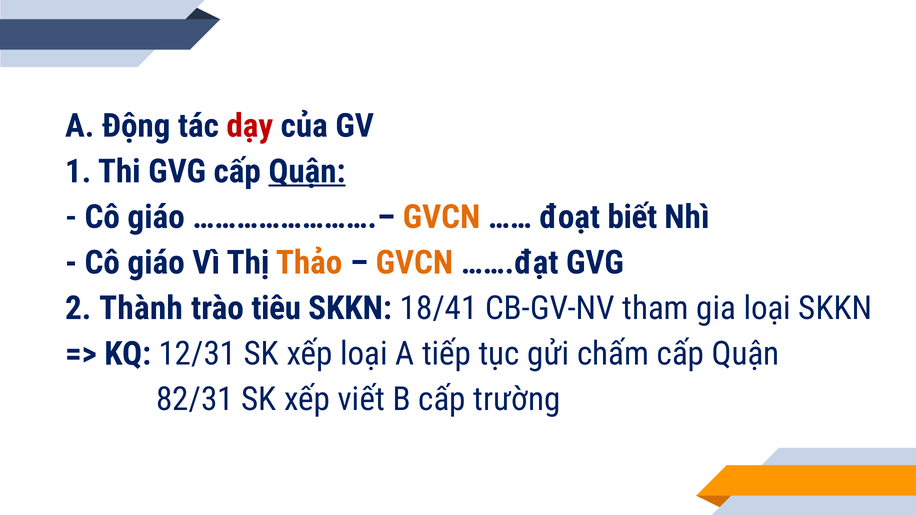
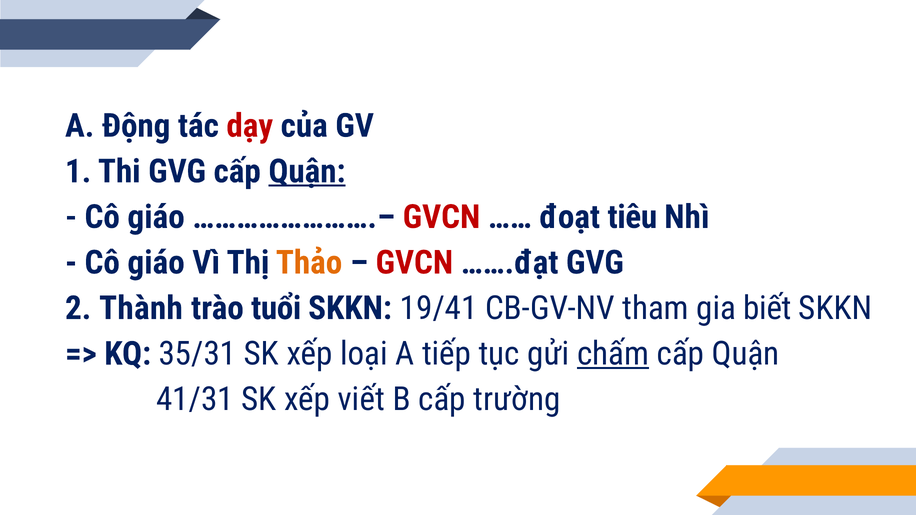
GVCN at (441, 217) colour: orange -> red
biết: biết -> tiêu
GVCN at (414, 263) colour: orange -> red
tiêu: tiêu -> tuổi
18/41: 18/41 -> 19/41
gia loại: loại -> biết
12/31: 12/31 -> 35/31
chấm underline: none -> present
82/31: 82/31 -> 41/31
